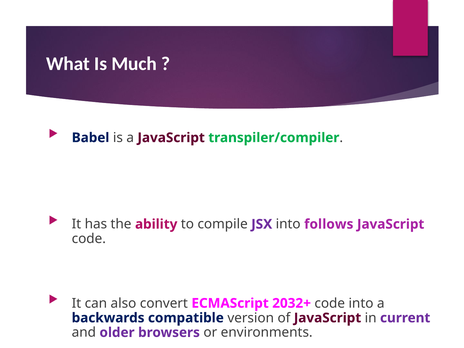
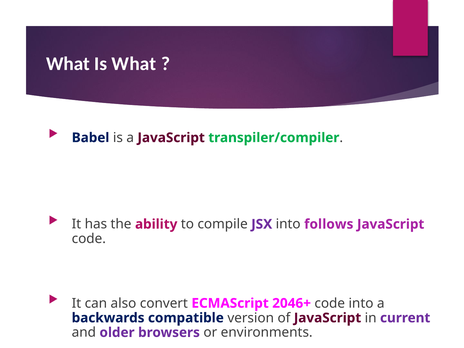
Is Much: Much -> What
2032+: 2032+ -> 2046+
